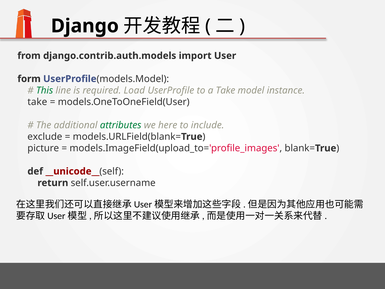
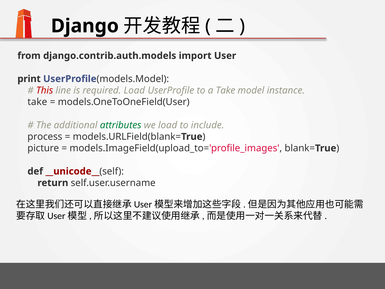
form: form -> print
This colour: green -> red
we here: here -> load
exclude: exclude -> process
